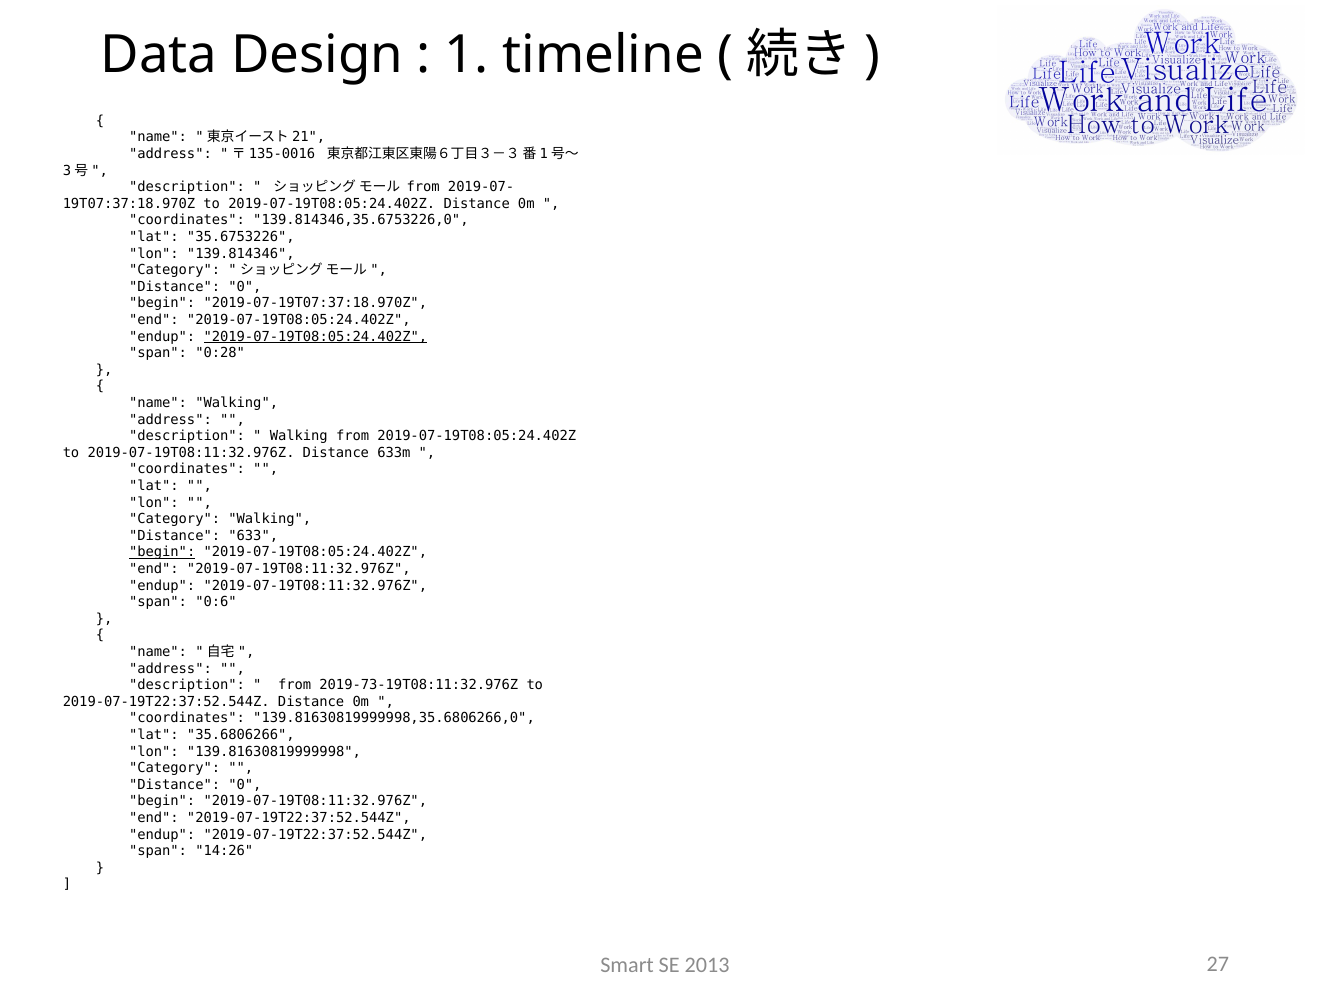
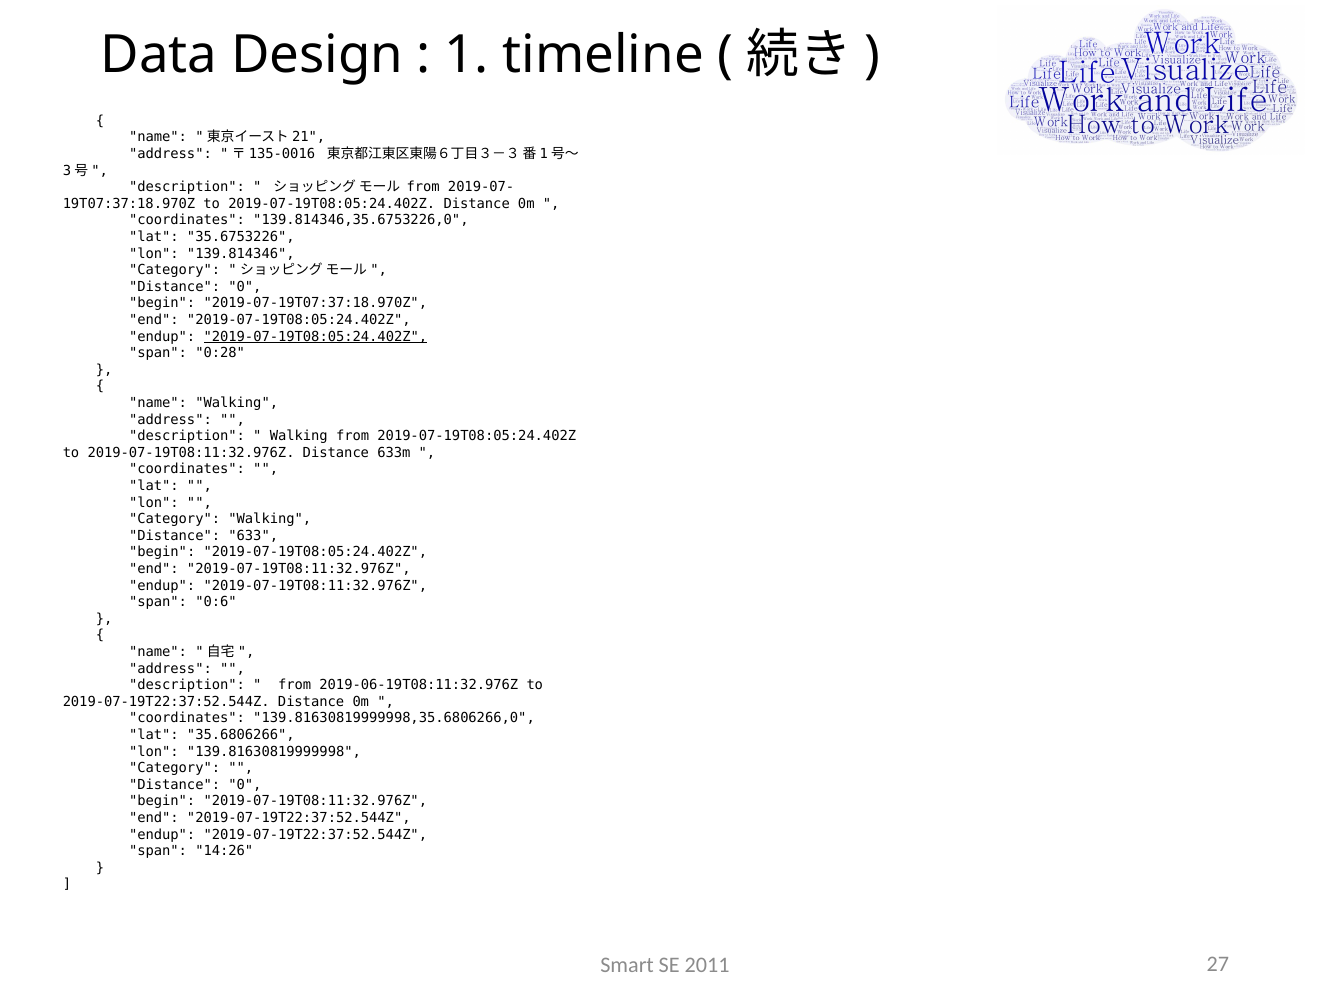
begin at (162, 553) underline: present -> none
2019-73-19T08:11:32.976Z: 2019-73-19T08:11:32.976Z -> 2019-06-19T08:11:32.976Z
2013: 2013 -> 2011
